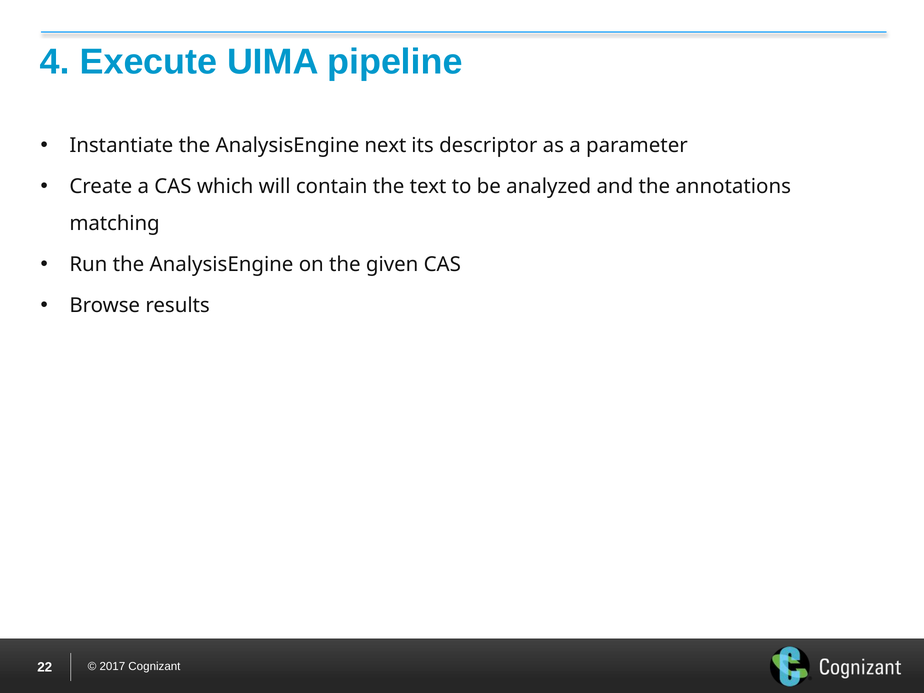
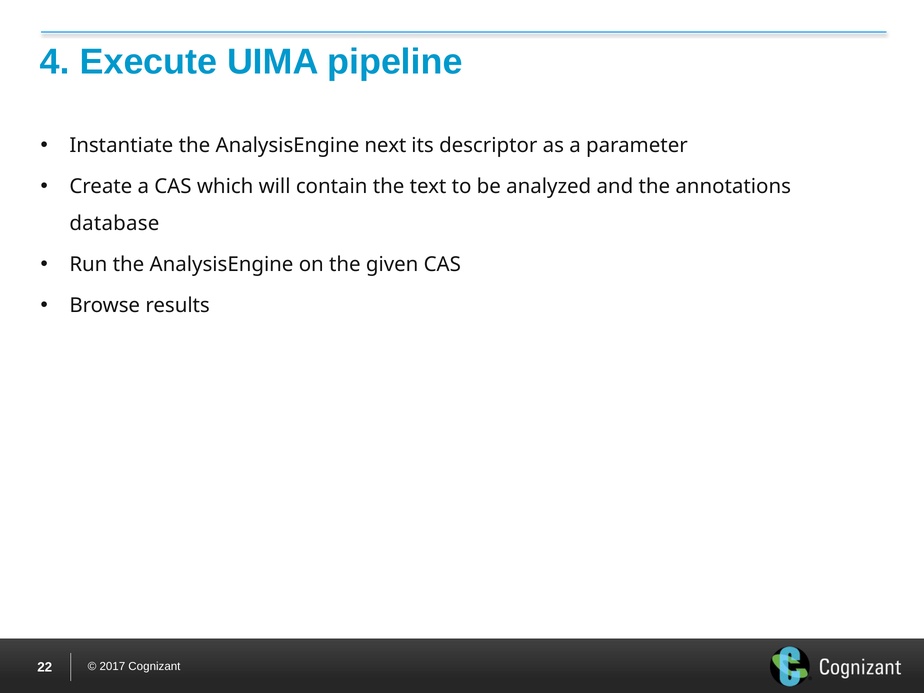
matching: matching -> database
